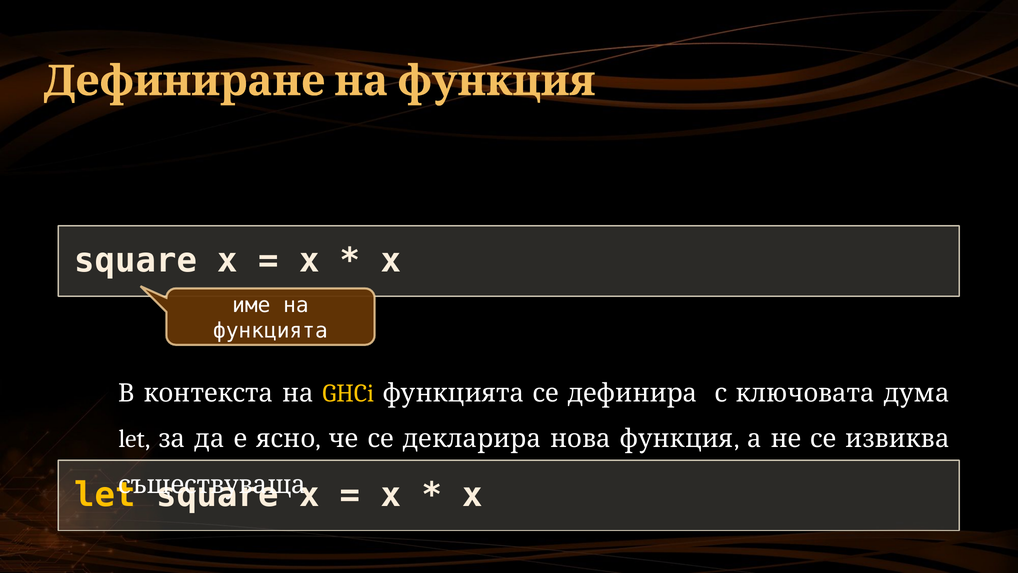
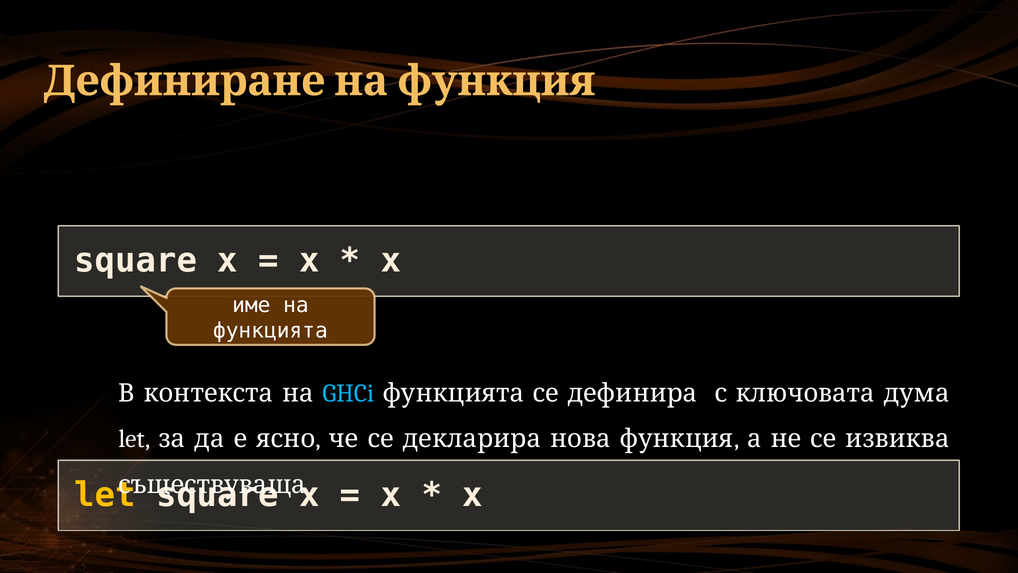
GHCi colour: yellow -> light blue
